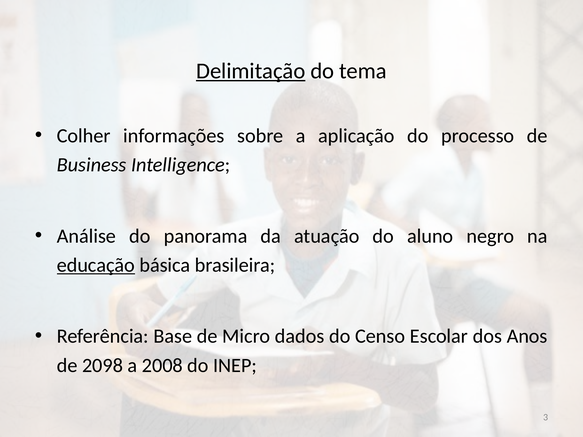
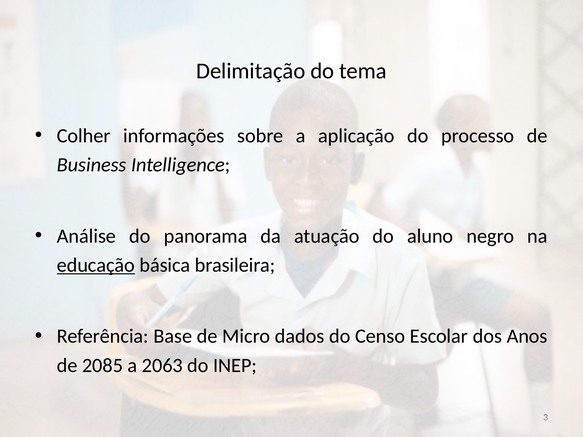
Delimitação underline: present -> none
2098: 2098 -> 2085
2008: 2008 -> 2063
